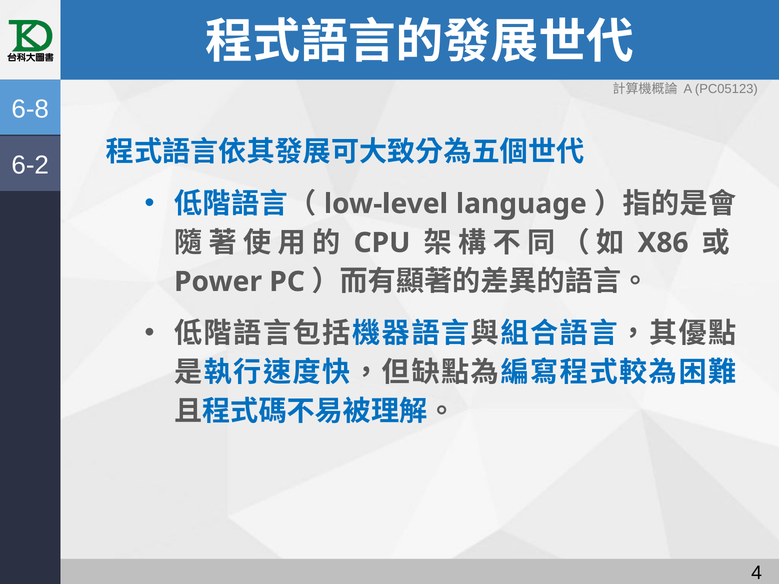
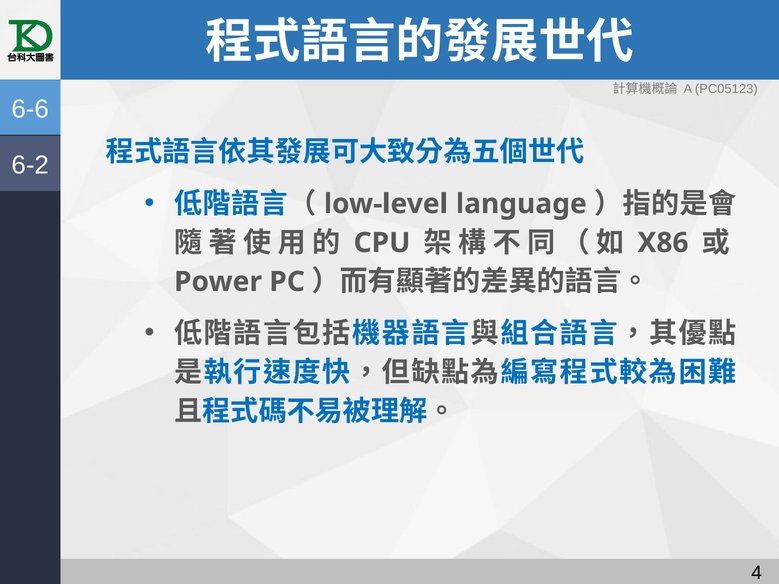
6-8: 6-8 -> 6-6
